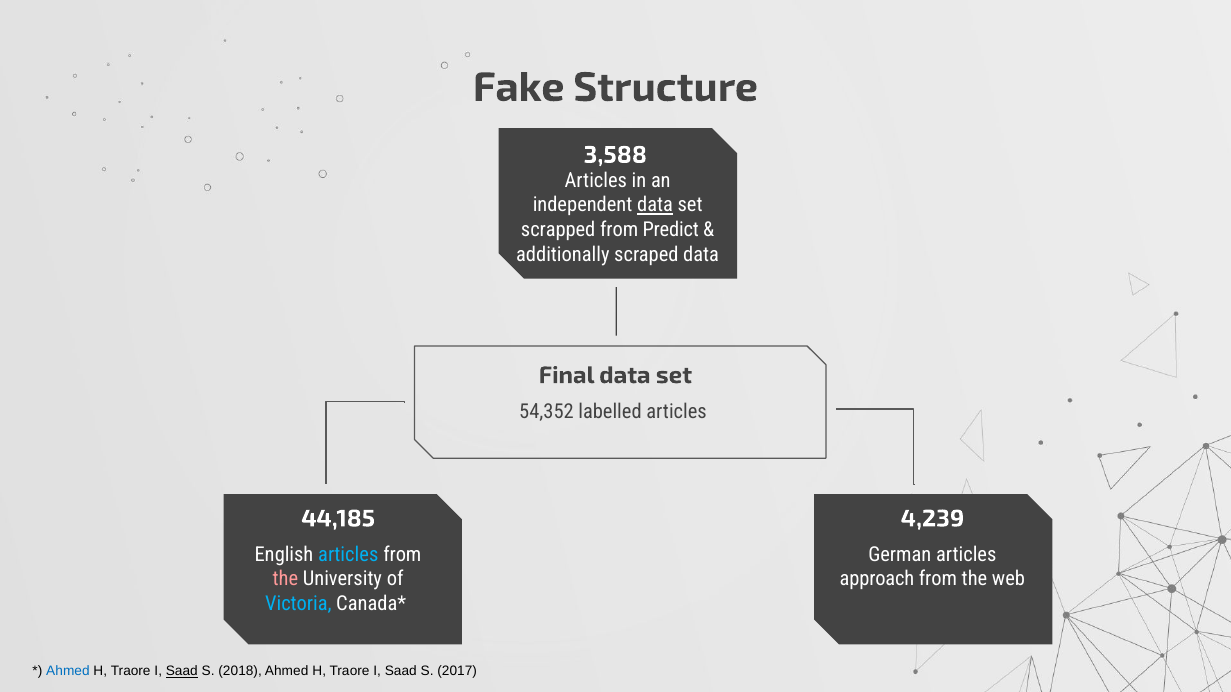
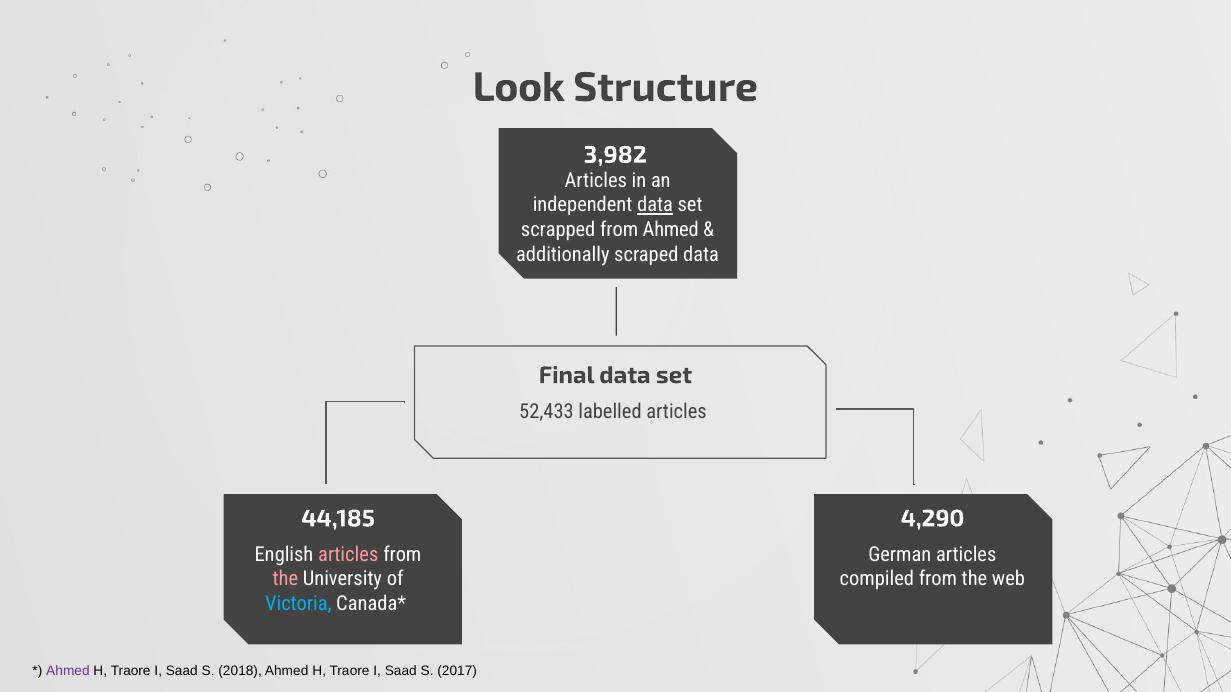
Fake: Fake -> Look
3,588: 3,588 -> 3,982
from Predict: Predict -> Ahmed
54,352: 54,352 -> 52,433
4,239: 4,239 -> 4,290
articles at (348, 555) colour: light blue -> pink
approach: approach -> compiled
Ahmed at (68, 672) colour: blue -> purple
Saad at (182, 672) underline: present -> none
